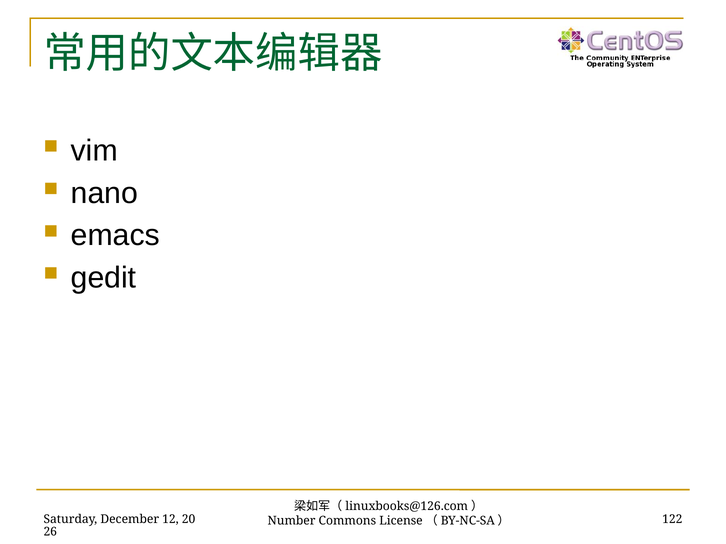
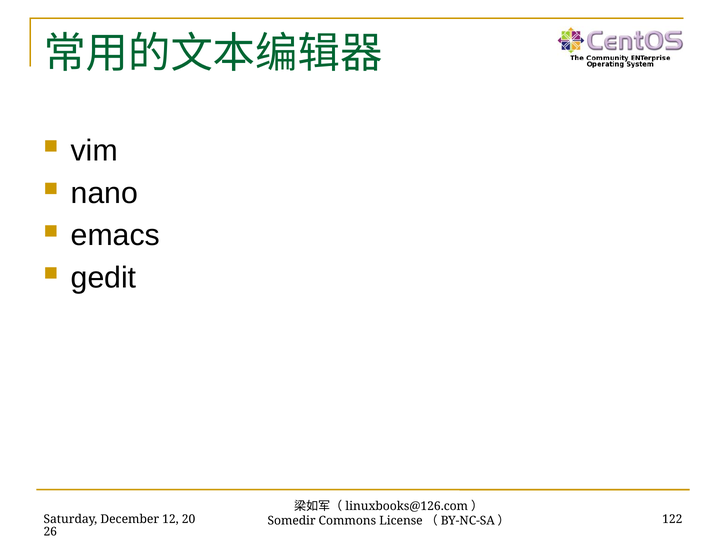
Number: Number -> Somedir
